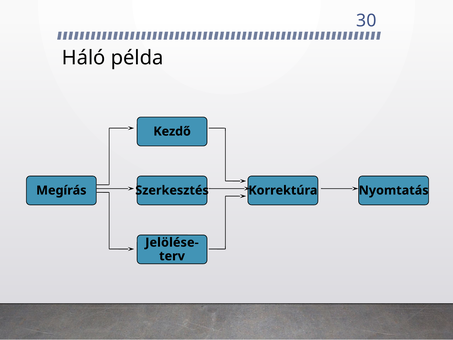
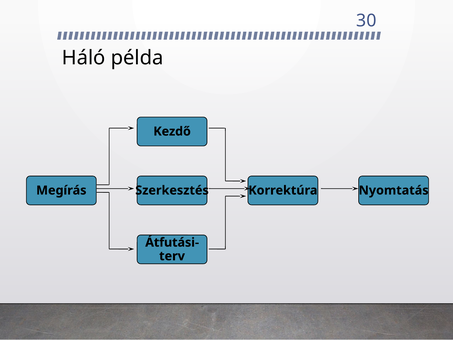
Jelölése-: Jelölése- -> Átfutási-
